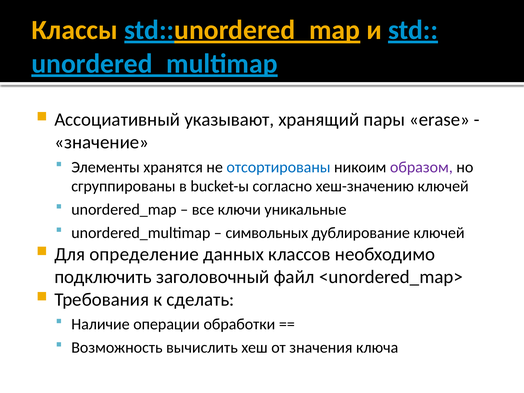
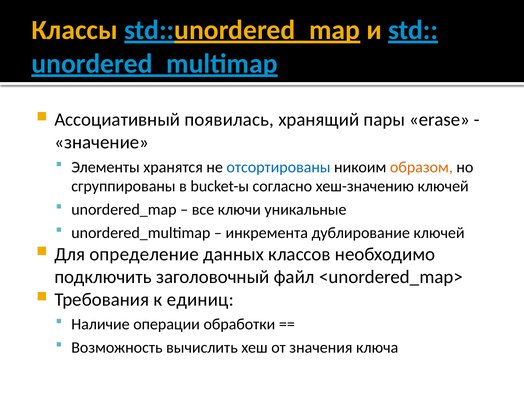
указывают: указывают -> появилась
образом colour: purple -> orange
символьных: символьных -> инкремента
сделать: сделать -> единиц
